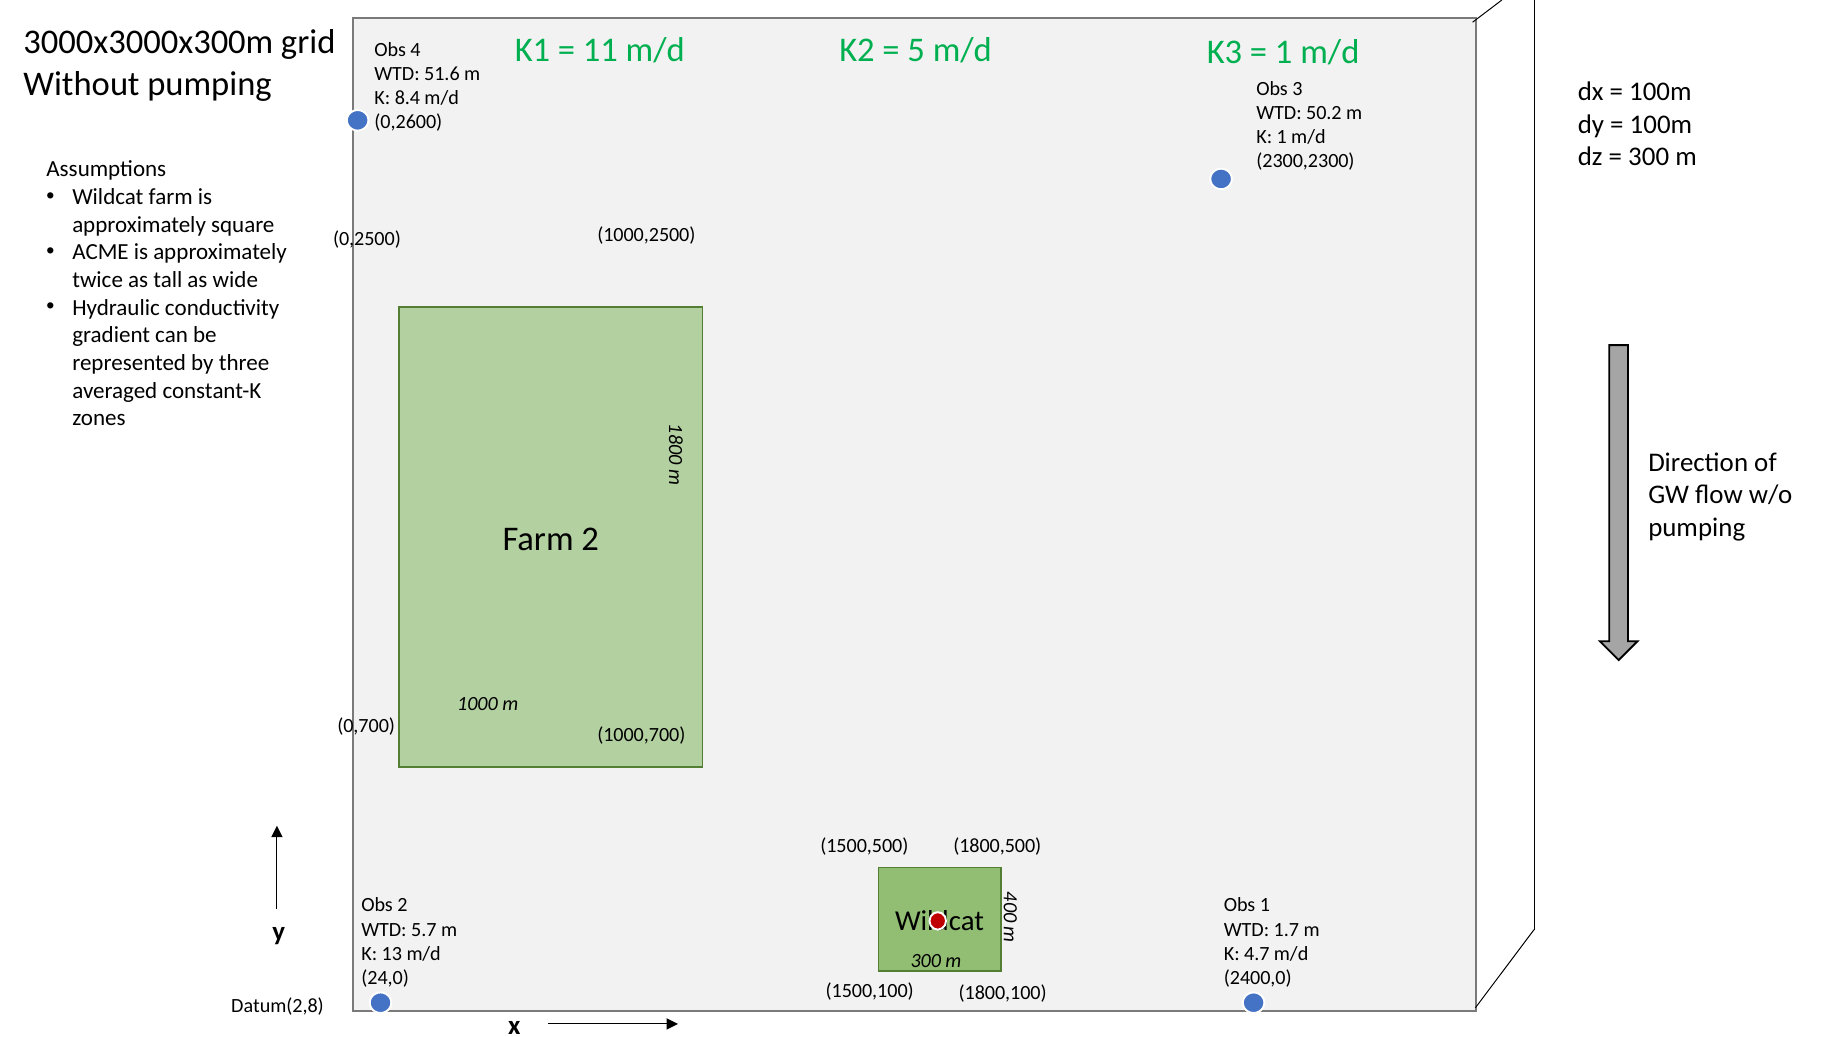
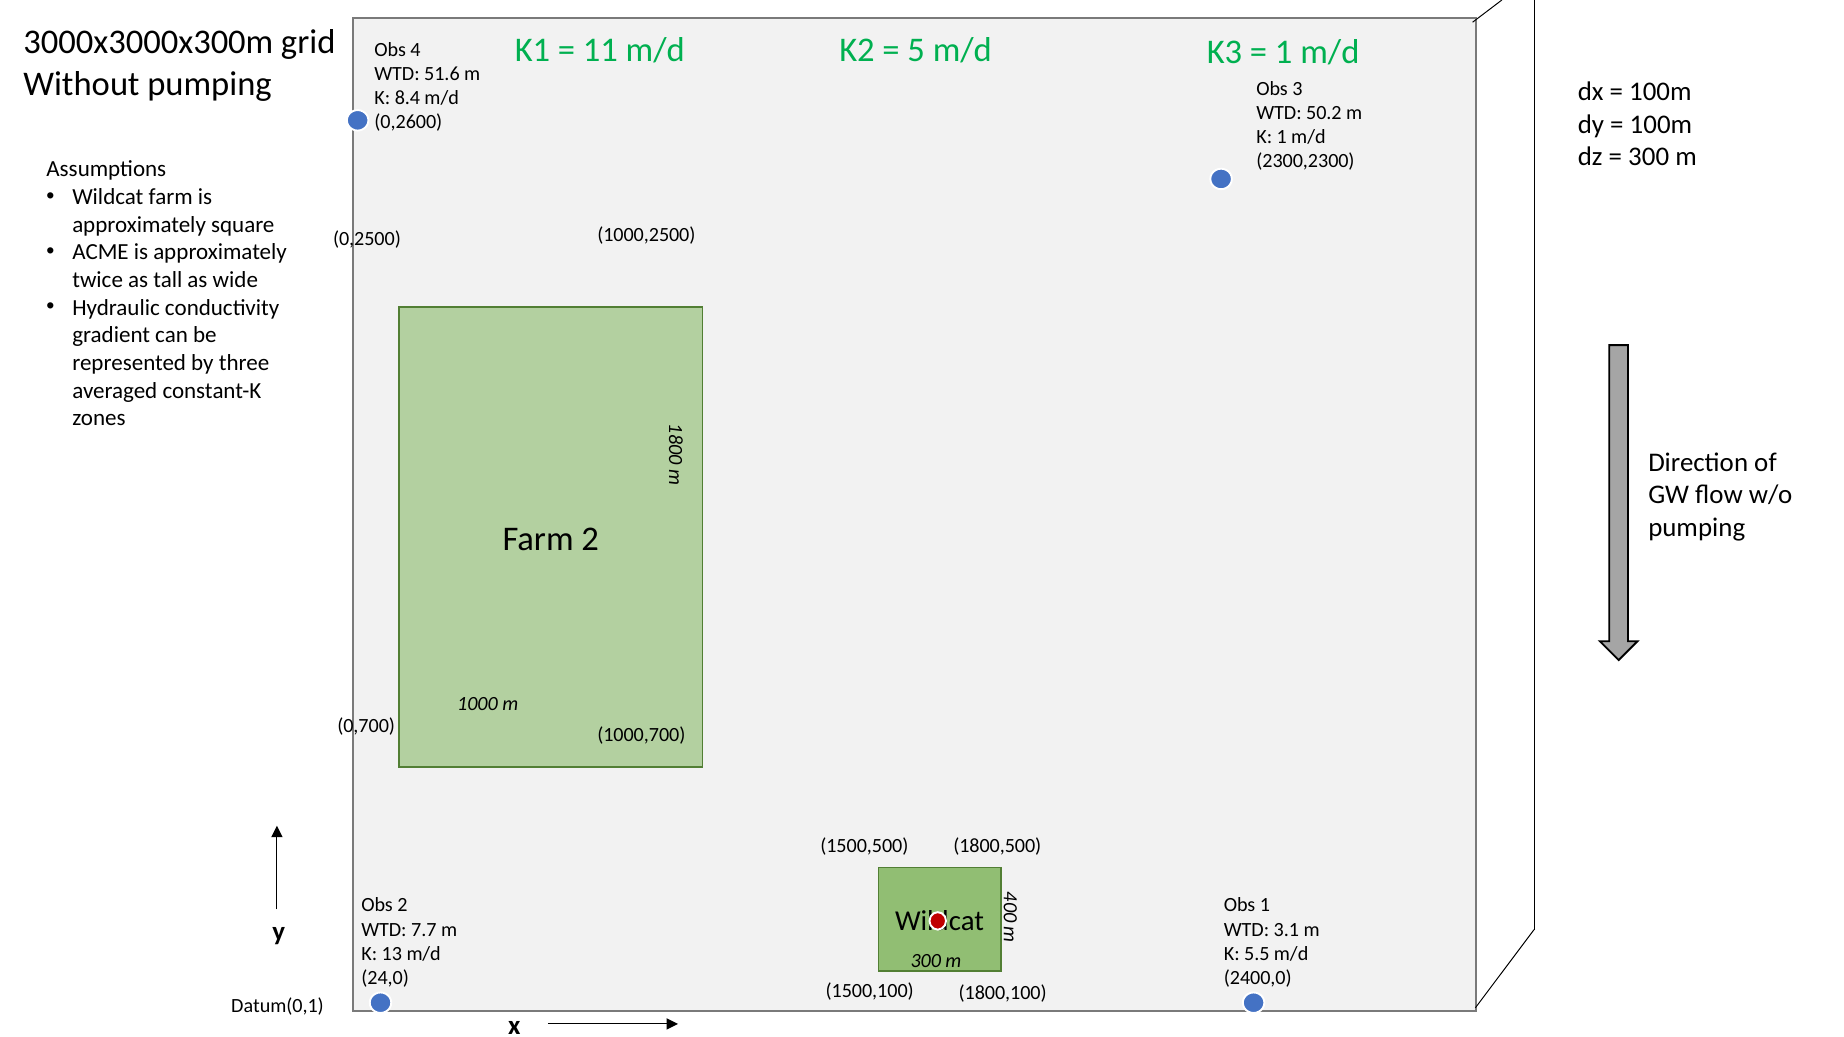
5.7: 5.7 -> 7.7
1.7: 1.7 -> 3.1
4.7: 4.7 -> 5.5
Datum(2,8: Datum(2,8 -> Datum(0,1
